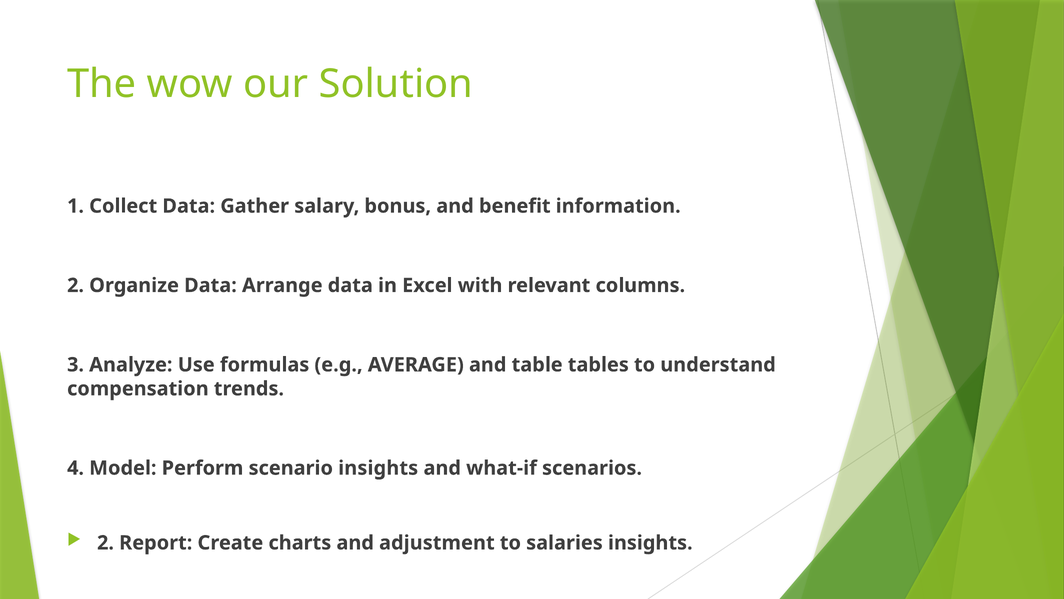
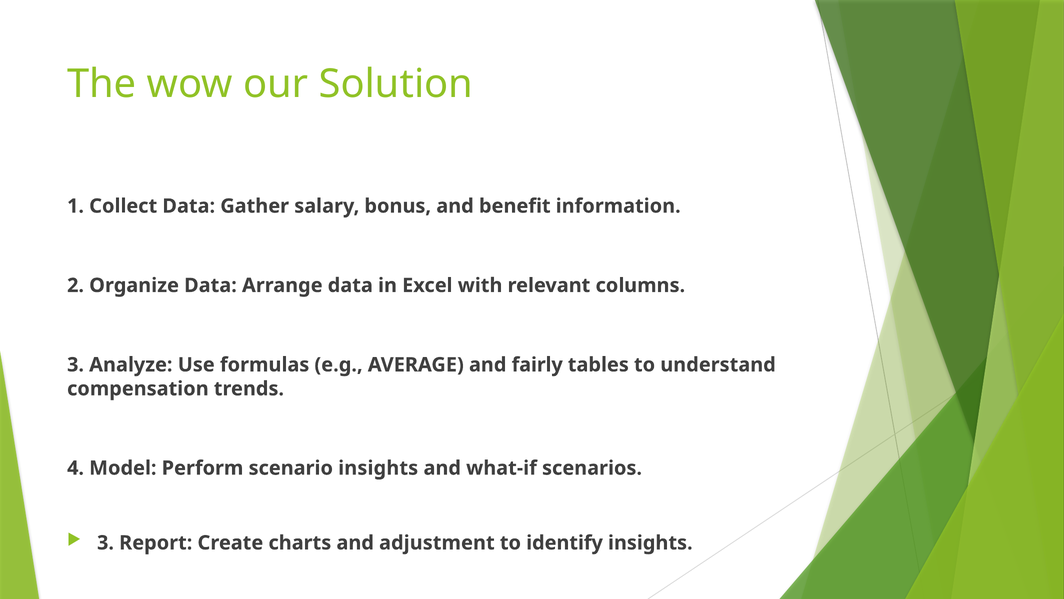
table: table -> fairly
2 at (105, 542): 2 -> 3
salaries: salaries -> identify
